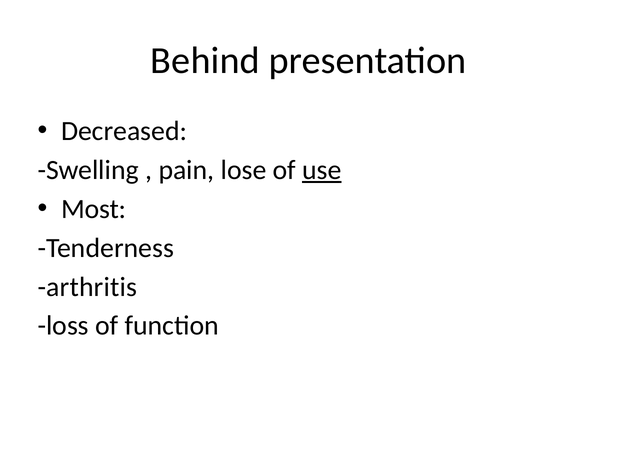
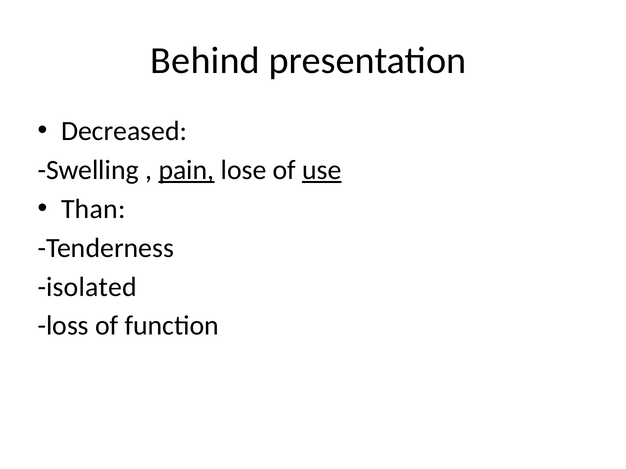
pain underline: none -> present
Most: Most -> Than
arthritis: arthritis -> isolated
